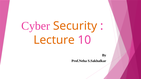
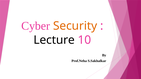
Lecture colour: orange -> black
